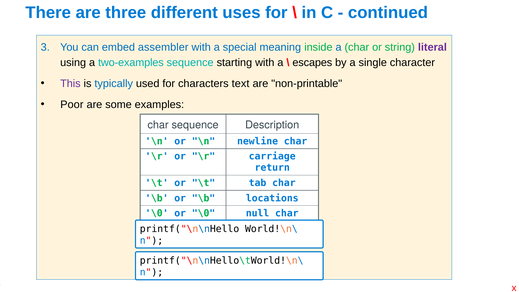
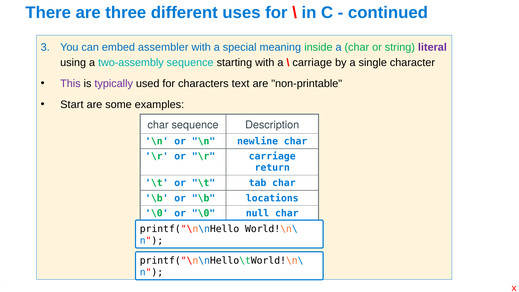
two-examples: two-examples -> two-assembly
escapes at (312, 63): escapes -> carriage
typically colour: blue -> purple
Poor: Poor -> Start
